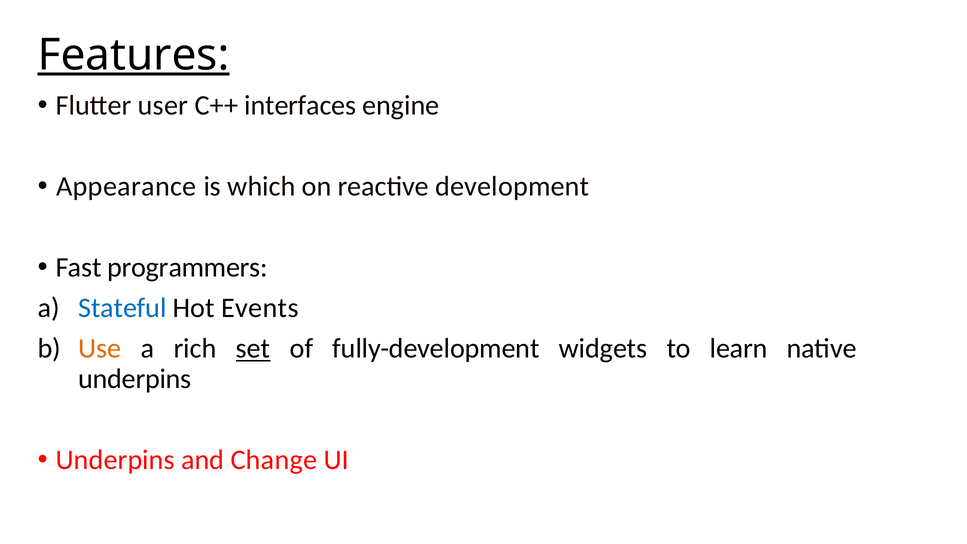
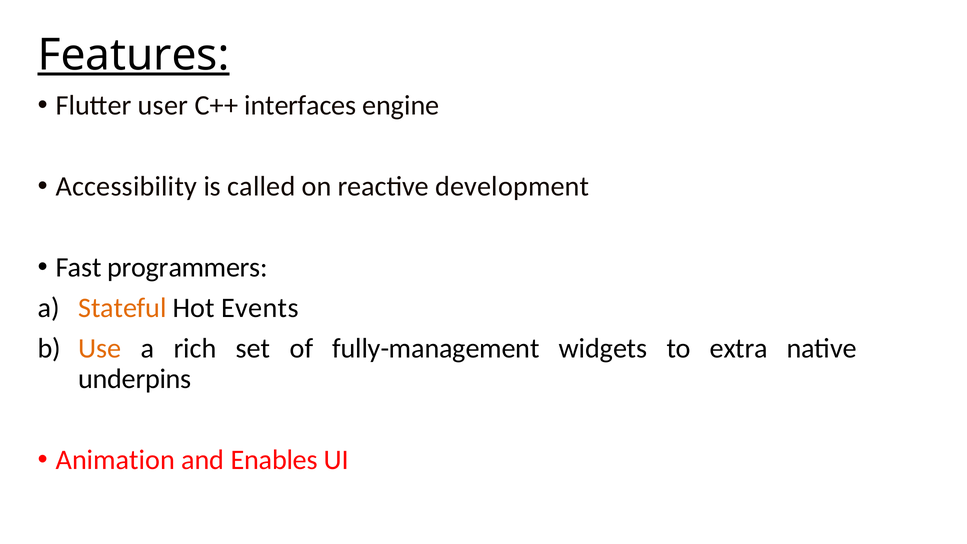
Appearance: Appearance -> Accessibility
which: which -> called
Stateful colour: blue -> orange
set underline: present -> none
fully-development: fully-development -> fully-management
learn: learn -> extra
Underpins at (115, 460): Underpins -> Animation
Change: Change -> Enables
